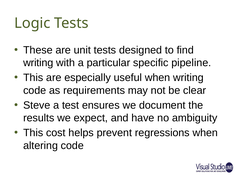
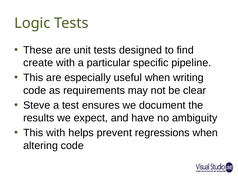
writing at (38, 63): writing -> create
This cost: cost -> with
